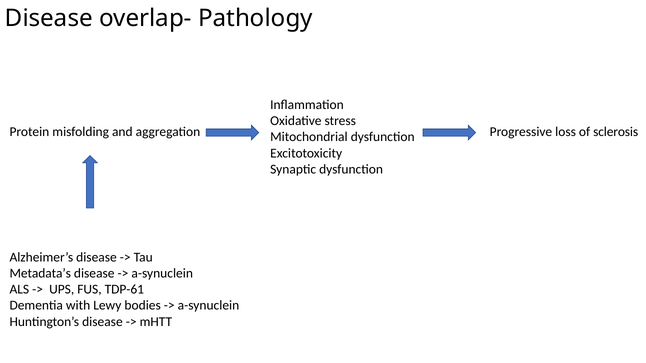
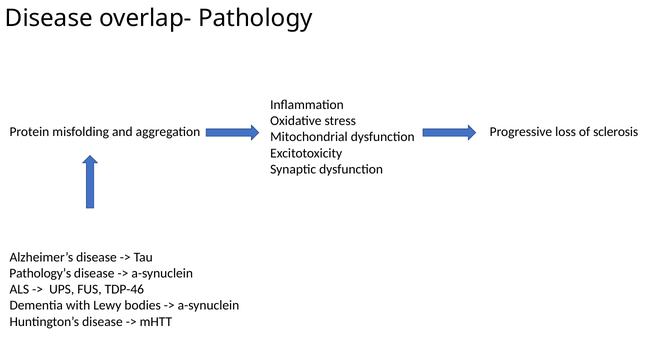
Metadata’s: Metadata’s -> Pathology’s
TDP-61: TDP-61 -> TDP-46
